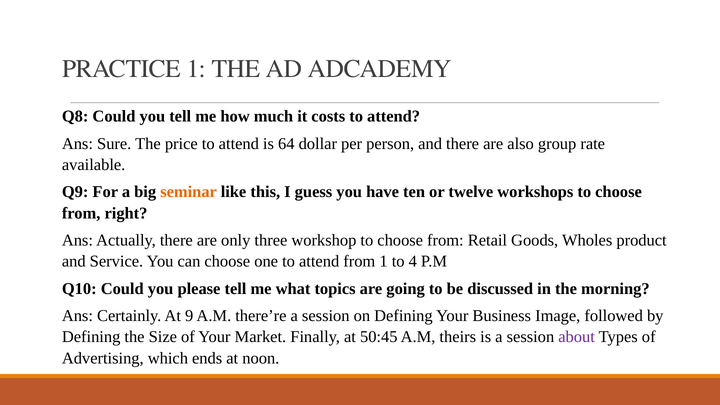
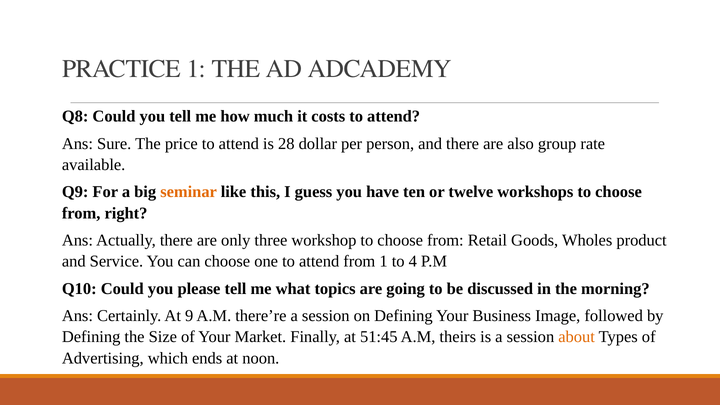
64: 64 -> 28
50:45: 50:45 -> 51:45
about colour: purple -> orange
